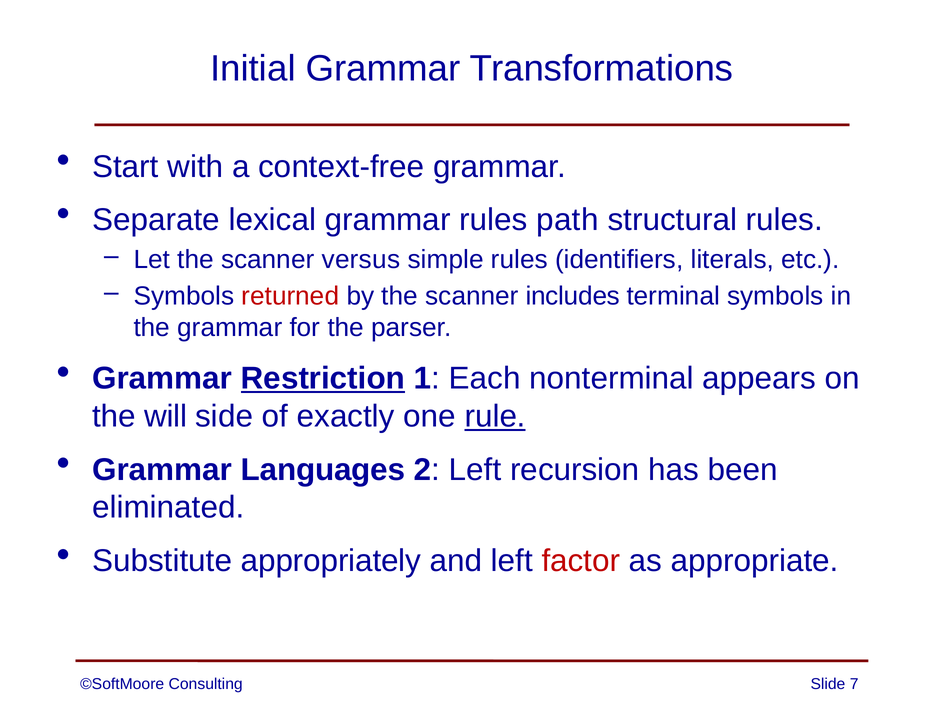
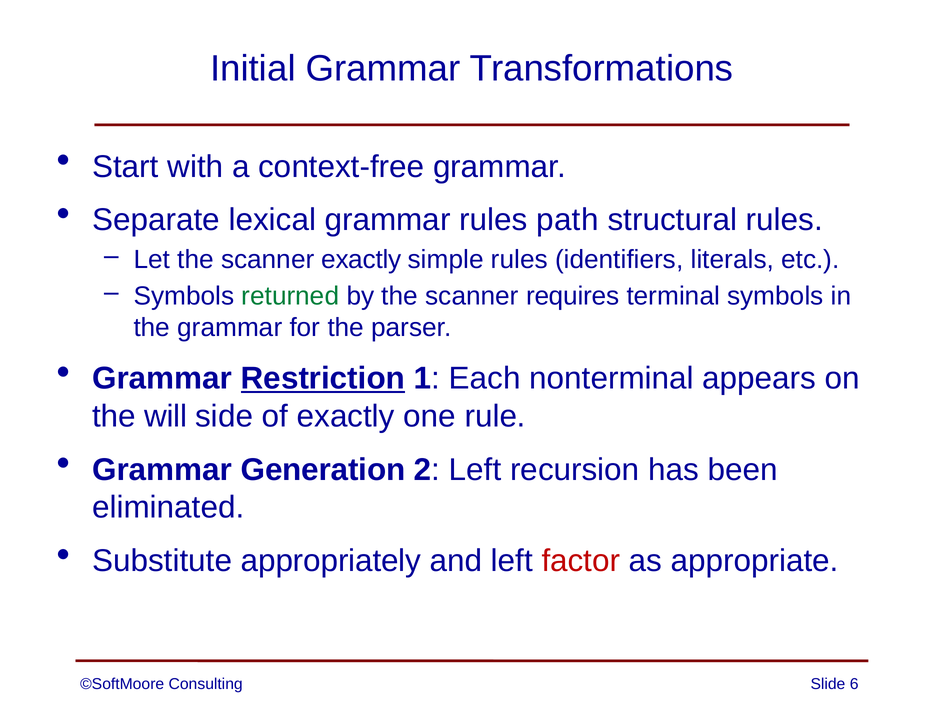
scanner versus: versus -> exactly
returned colour: red -> green
includes: includes -> requires
rule underline: present -> none
Languages: Languages -> Generation
7: 7 -> 6
